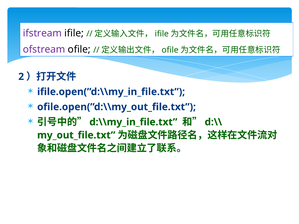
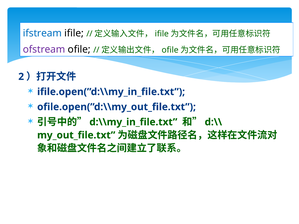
ifstream colour: purple -> blue
